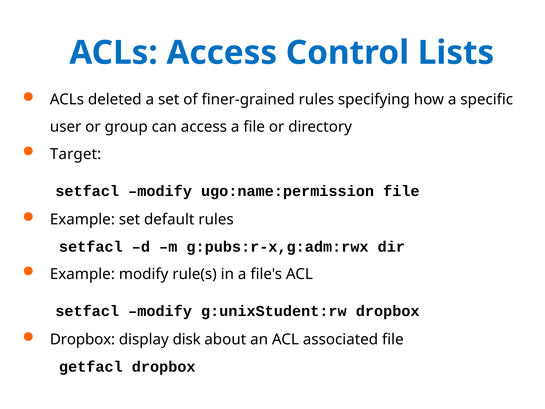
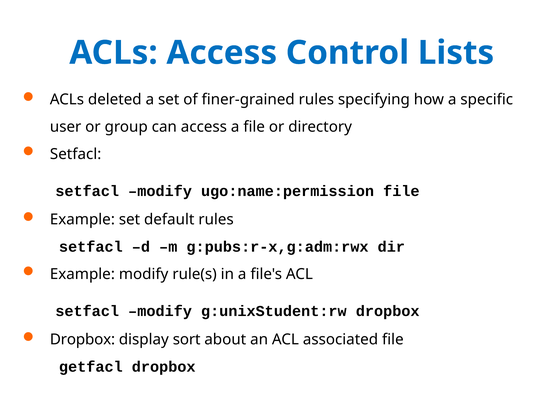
Target at (76, 154): Target -> Setfacl
disk: disk -> sort
